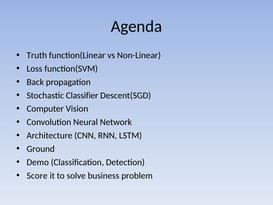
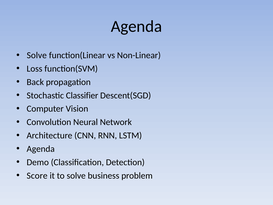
Truth at (37, 55): Truth -> Solve
Ground at (41, 149): Ground -> Agenda
